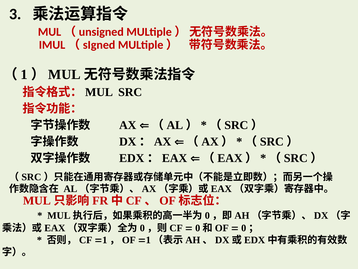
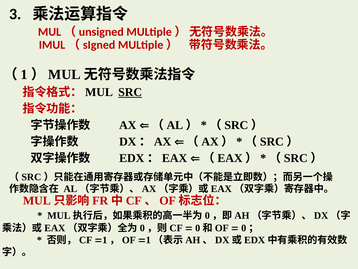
SRC underline: none -> present
